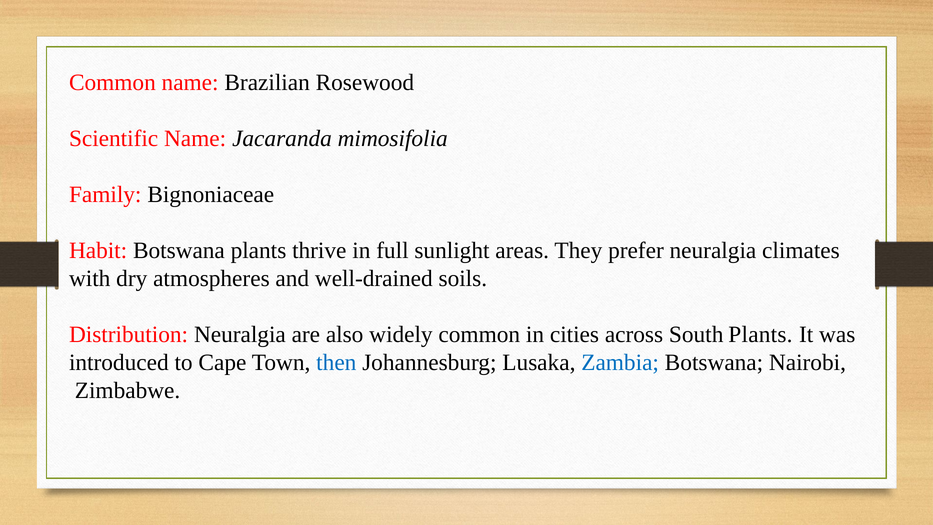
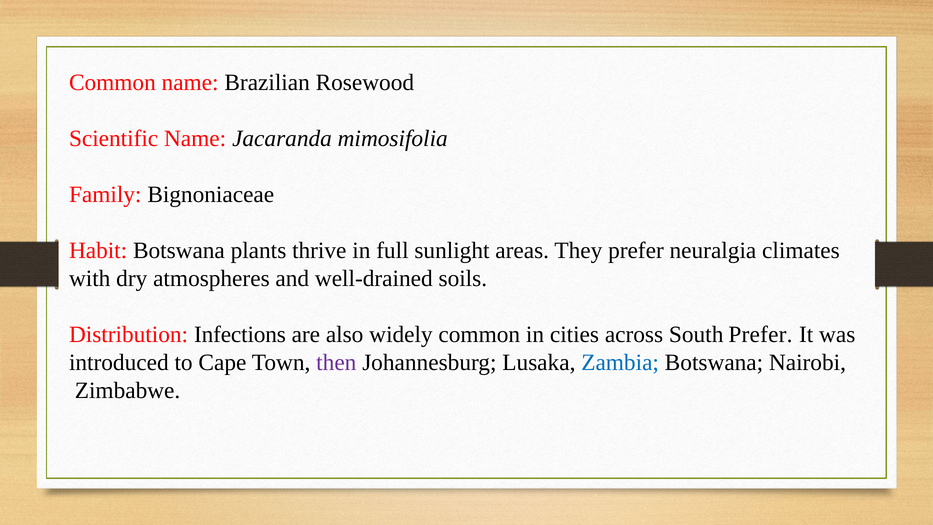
Distribution Neuralgia: Neuralgia -> Infections
South Plants: Plants -> Prefer
then colour: blue -> purple
